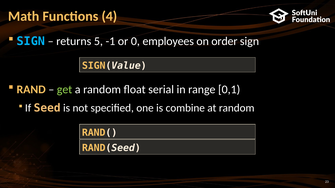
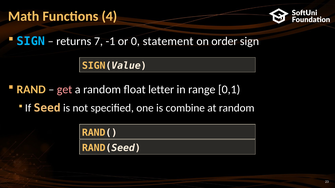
5: 5 -> 7
employees: employees -> statement
get colour: light green -> pink
serial: serial -> letter
